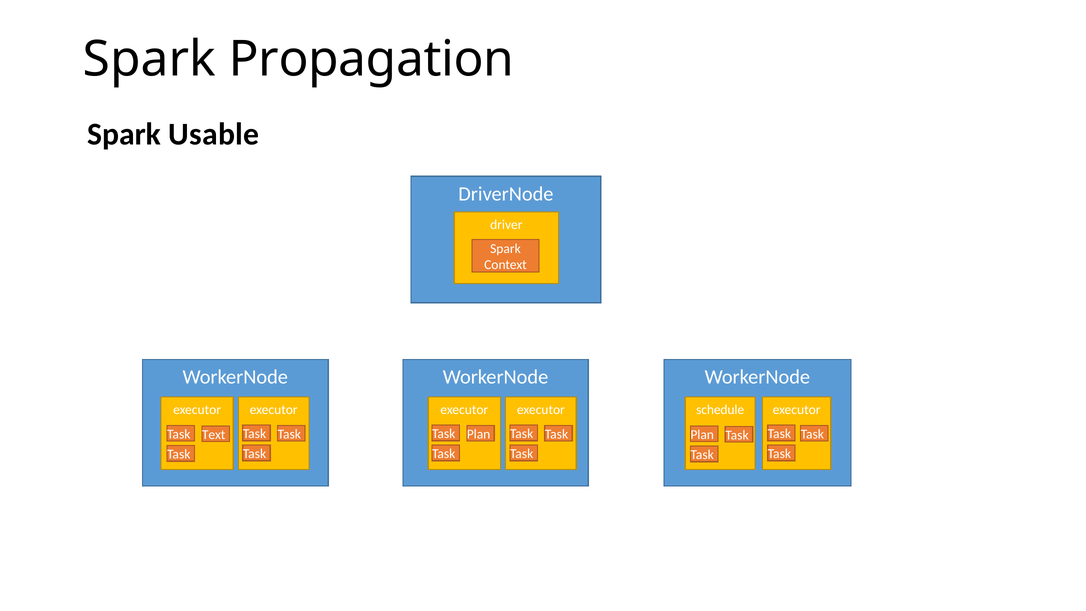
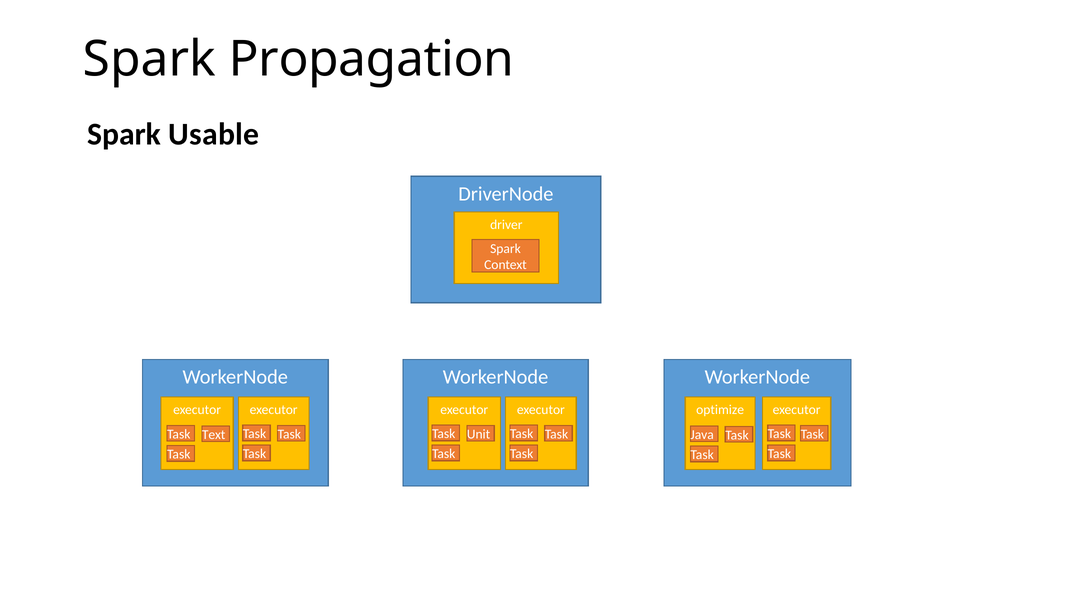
schedule: schedule -> optimize
Plan at (479, 434): Plan -> Unit
Plan at (702, 435): Plan -> Java
